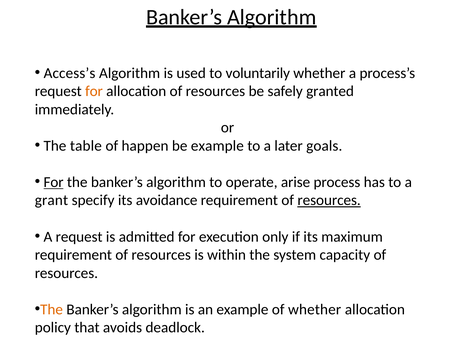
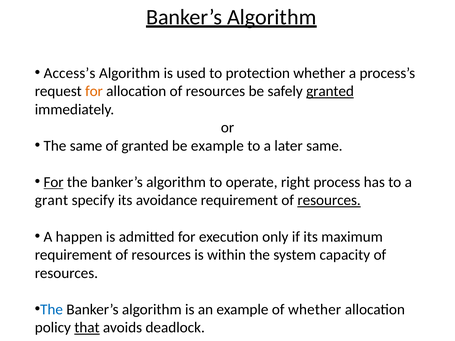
voluntarily: voluntarily -> protection
granted at (330, 91) underline: none -> present
The table: table -> same
of happen: happen -> granted
later goals: goals -> same
arise: arise -> right
A request: request -> happen
The at (52, 310) colour: orange -> blue
that underline: none -> present
